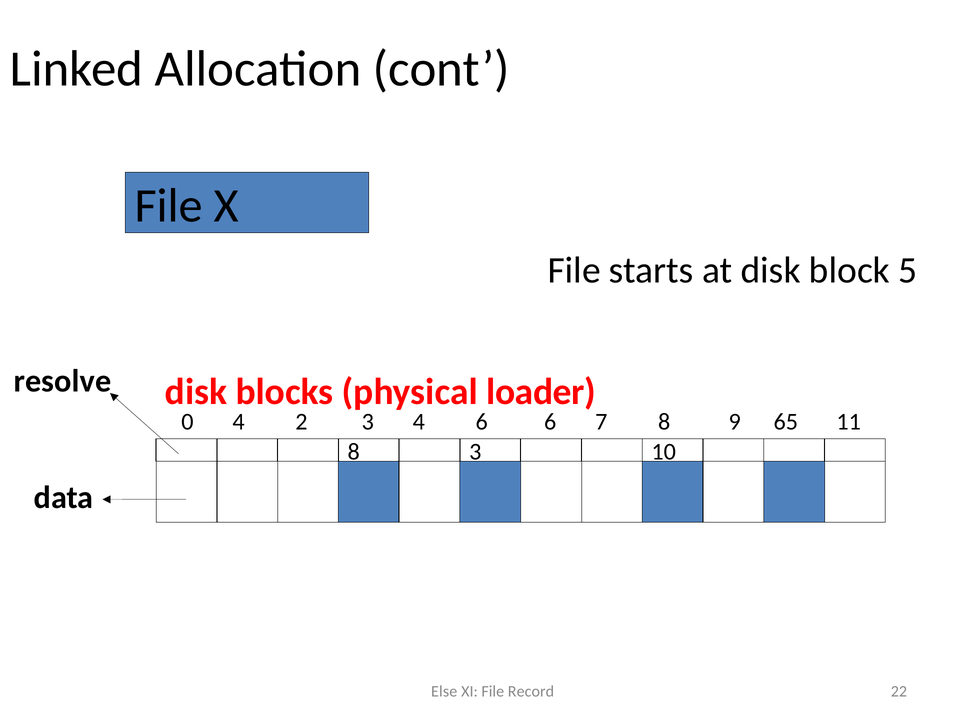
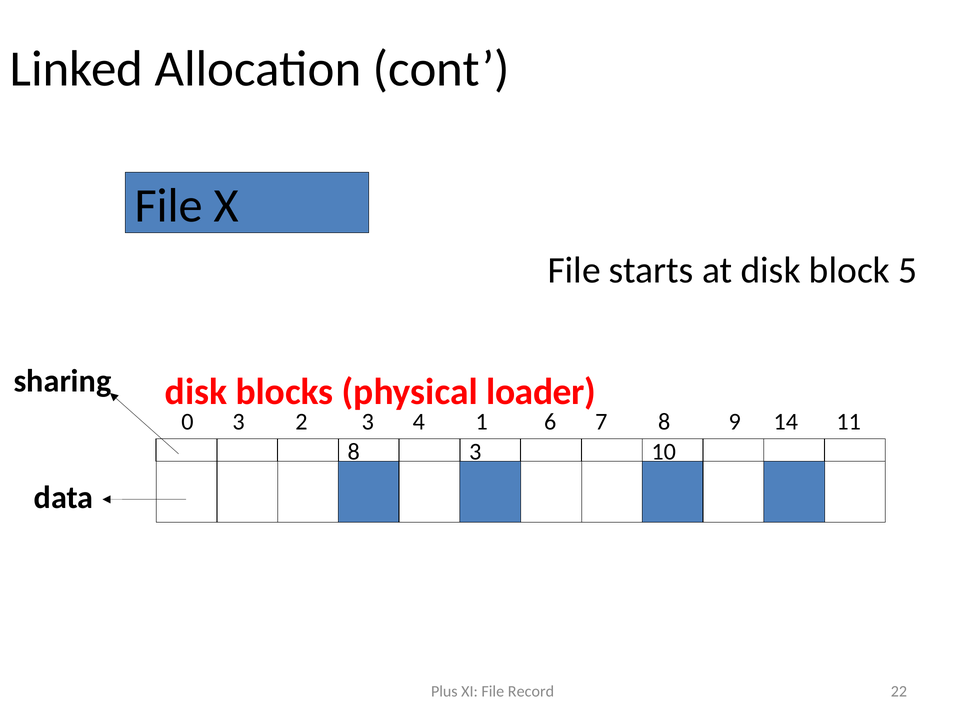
resolve: resolve -> sharing
0 4: 4 -> 3
4 6: 6 -> 1
65: 65 -> 14
Else: Else -> Plus
